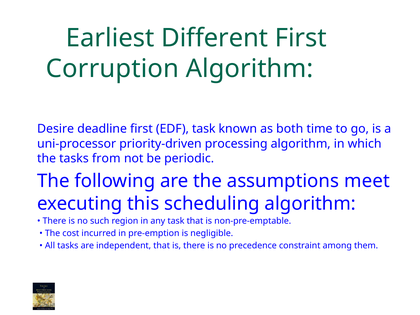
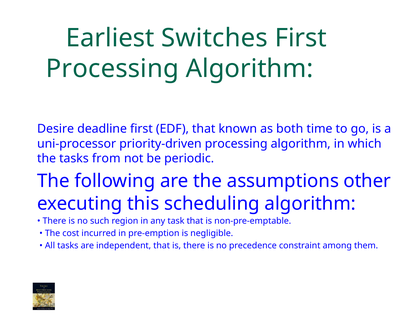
Different: Different -> Switches
Corruption at (112, 69): Corruption -> Processing
EDF task: task -> that
meet: meet -> other
